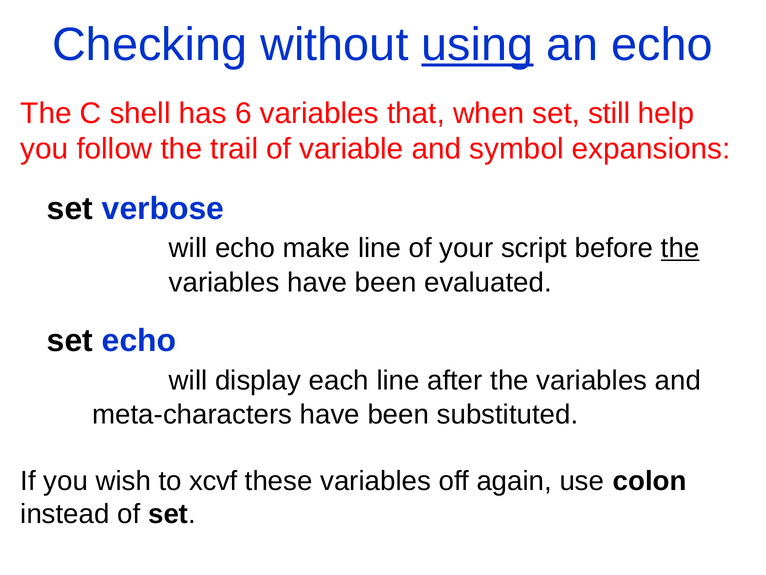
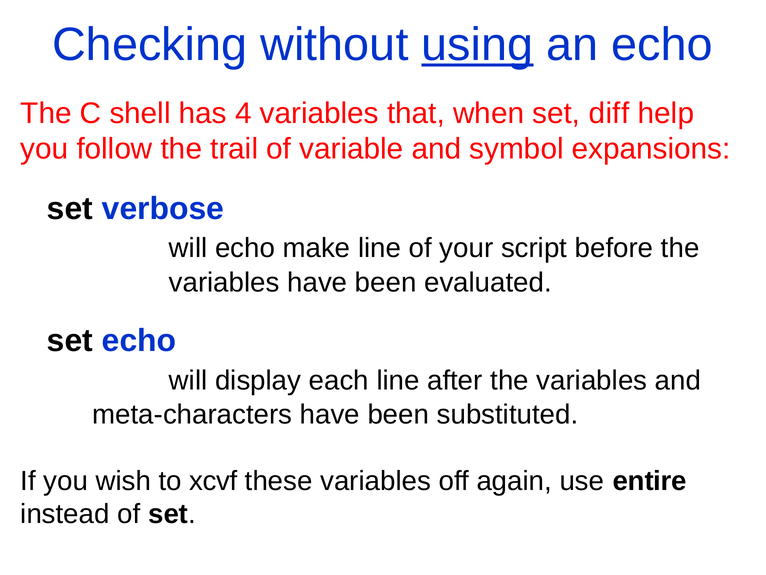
6: 6 -> 4
still: still -> diff
the at (680, 248) underline: present -> none
colon: colon -> entire
